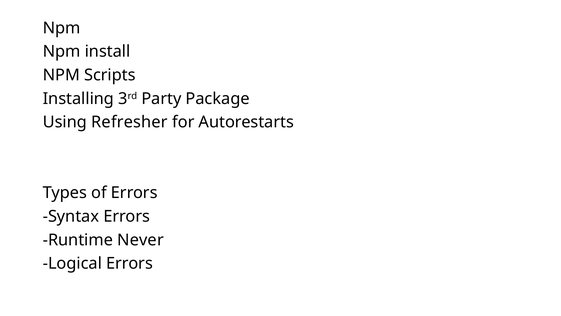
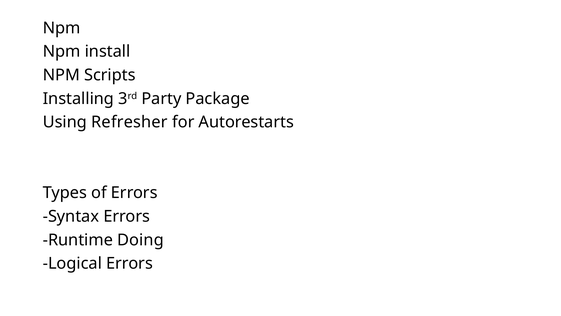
Never: Never -> Doing
